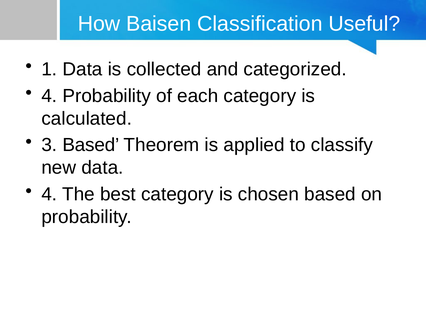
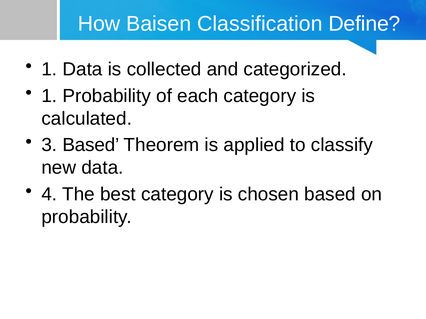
Useful: Useful -> Define
4 at (49, 96): 4 -> 1
